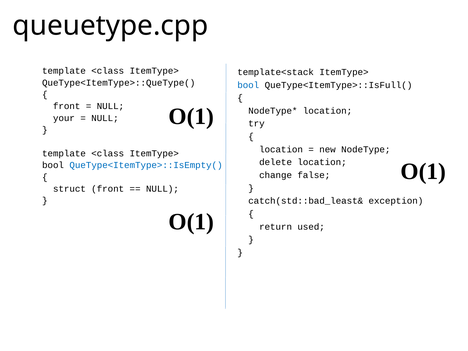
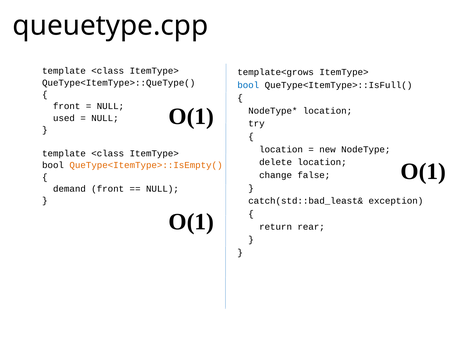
template<stack: template<stack -> template<grows
your: your -> used
QueType<ItemType>::IsEmpty( colour: blue -> orange
struct: struct -> demand
used: used -> rear
